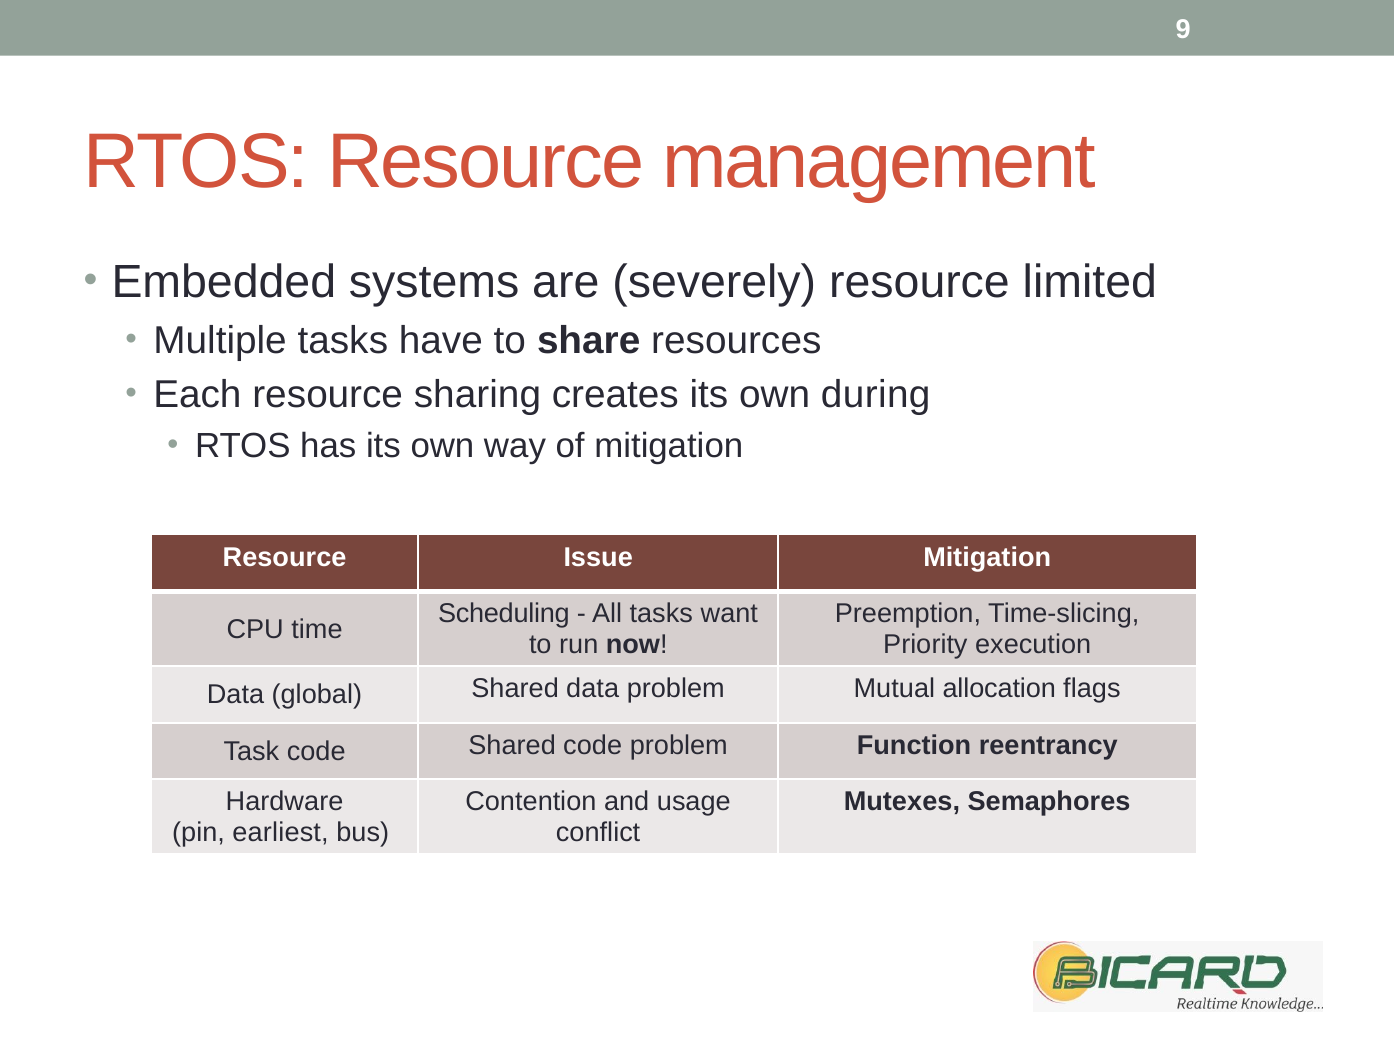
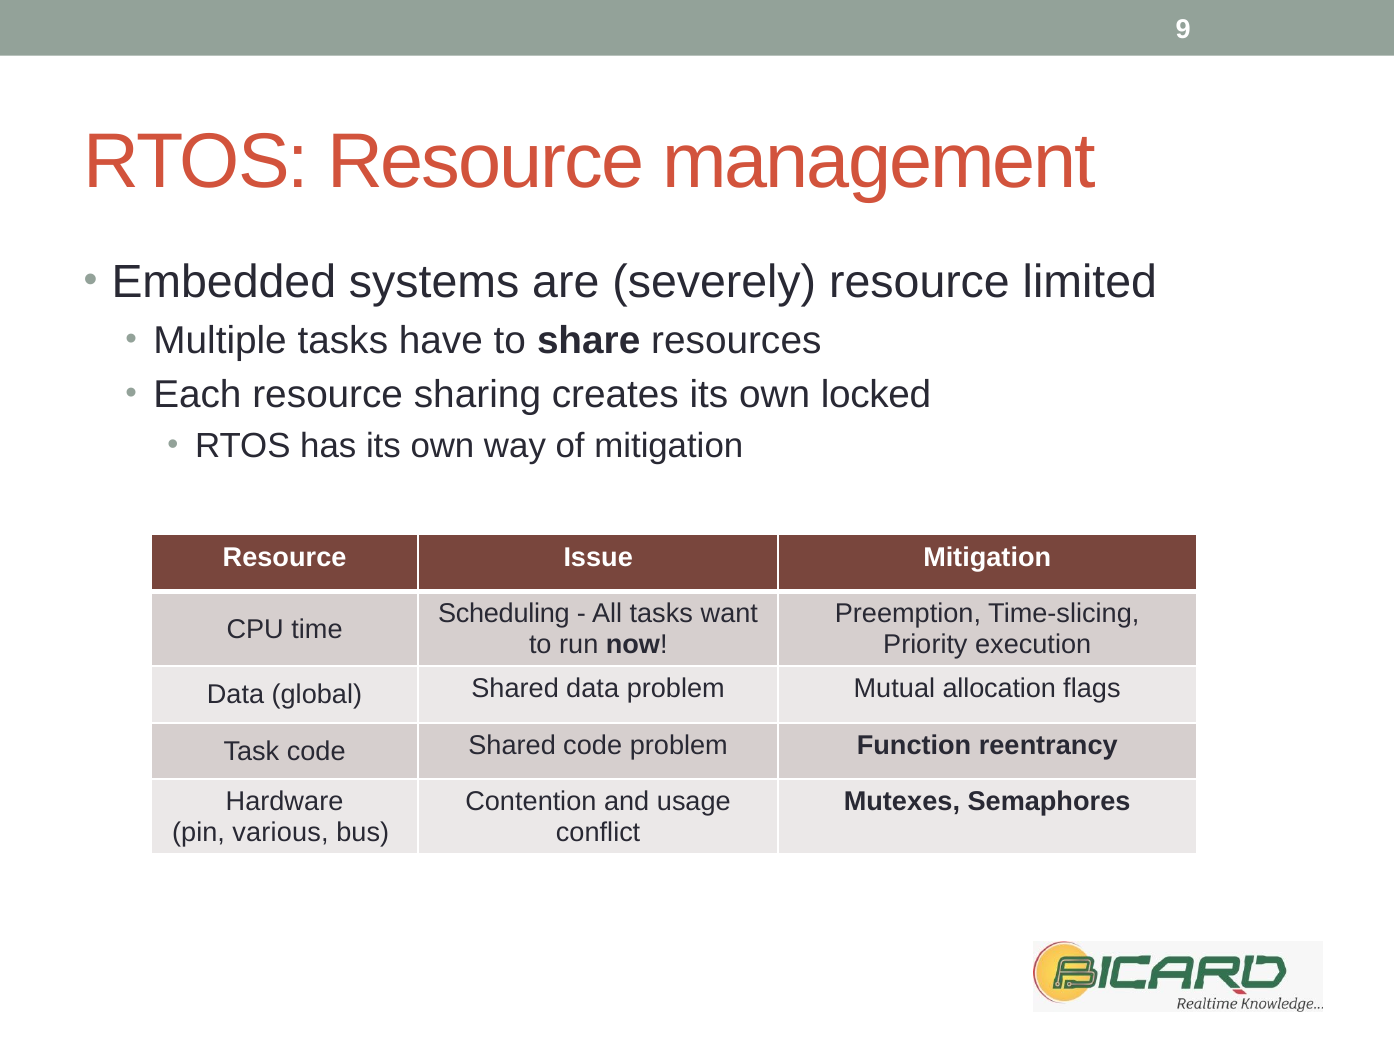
during: during -> locked
earliest: earliest -> various
